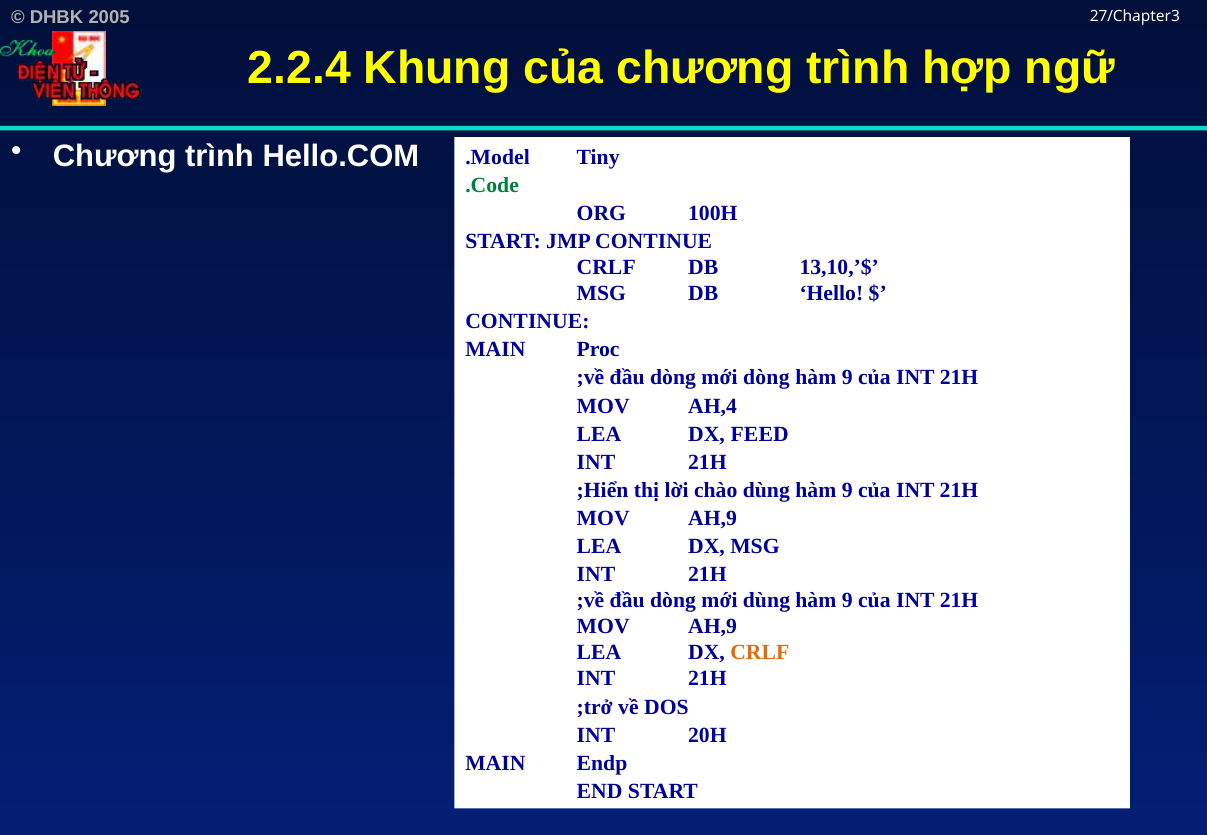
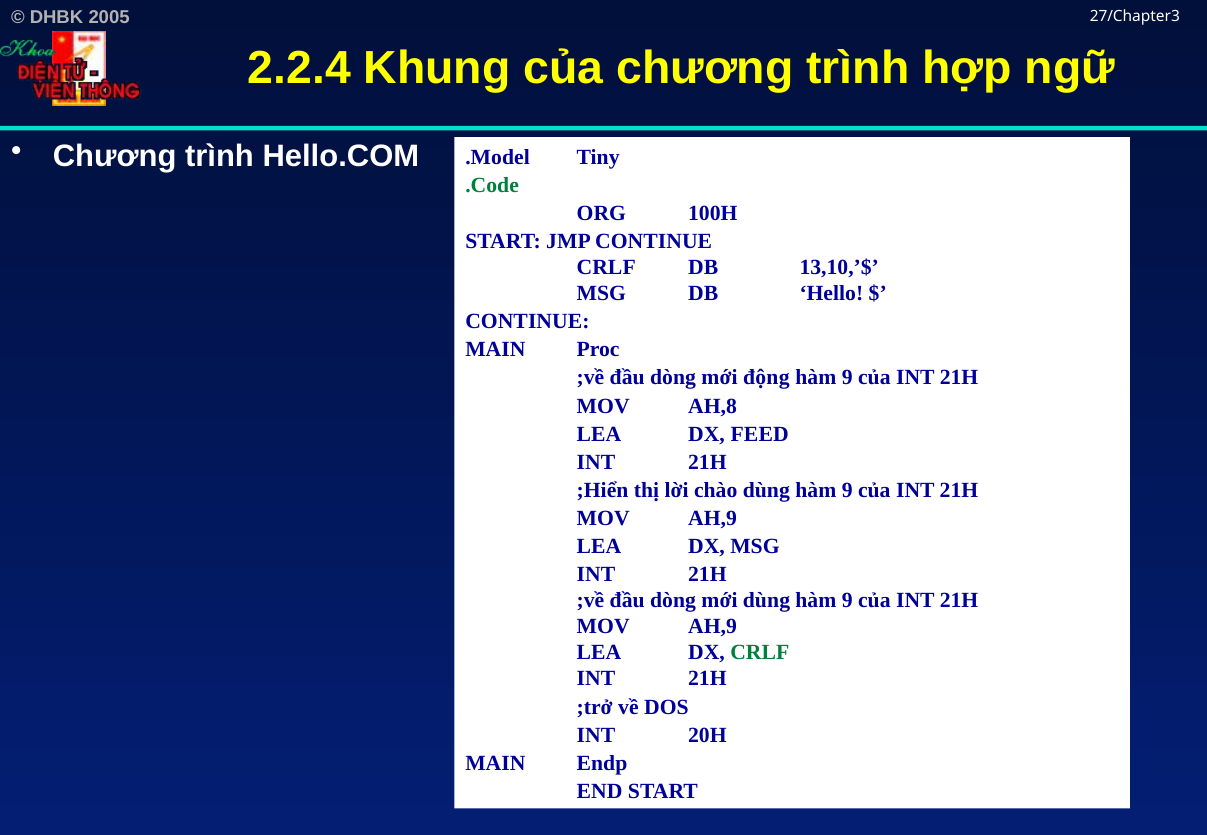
mới dòng: dòng -> động
AH,4: AH,4 -> AH,8
CRLF at (760, 653) colour: orange -> green
